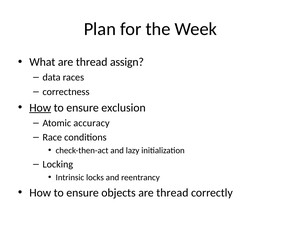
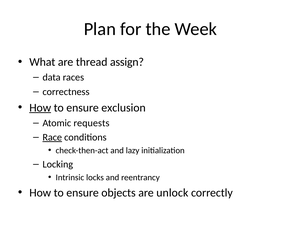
accuracy: accuracy -> requests
Race underline: none -> present
objects are thread: thread -> unlock
